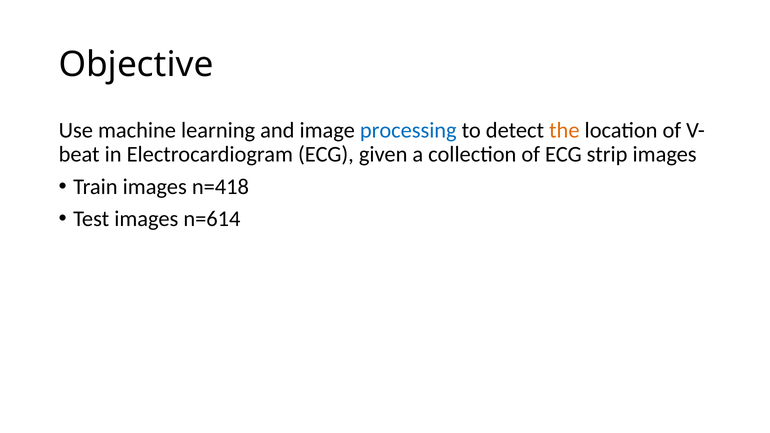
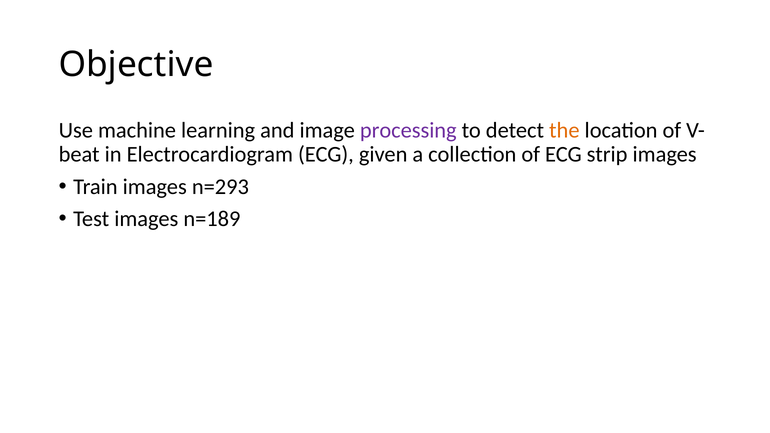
processing colour: blue -> purple
n=418: n=418 -> n=293
n=614: n=614 -> n=189
